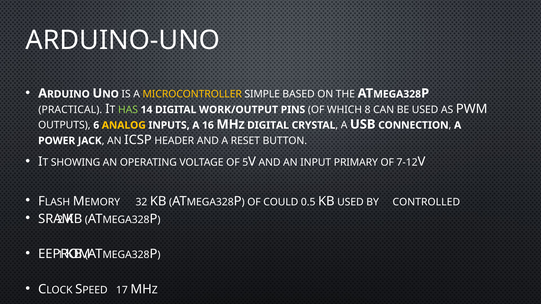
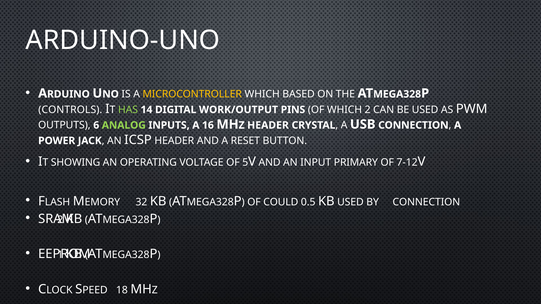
MICROCONTROLLER SIMPLE: SIMPLE -> WHICH
PRACTICAL: PRACTICAL -> CONTROLS
WHICH 8: 8 -> 2
ANALOG colour: yellow -> light green
DIGITAL at (268, 125): DIGITAL -> HEADER
BY CONTROLLED: CONTROLLED -> CONNECTION
17: 17 -> 18
